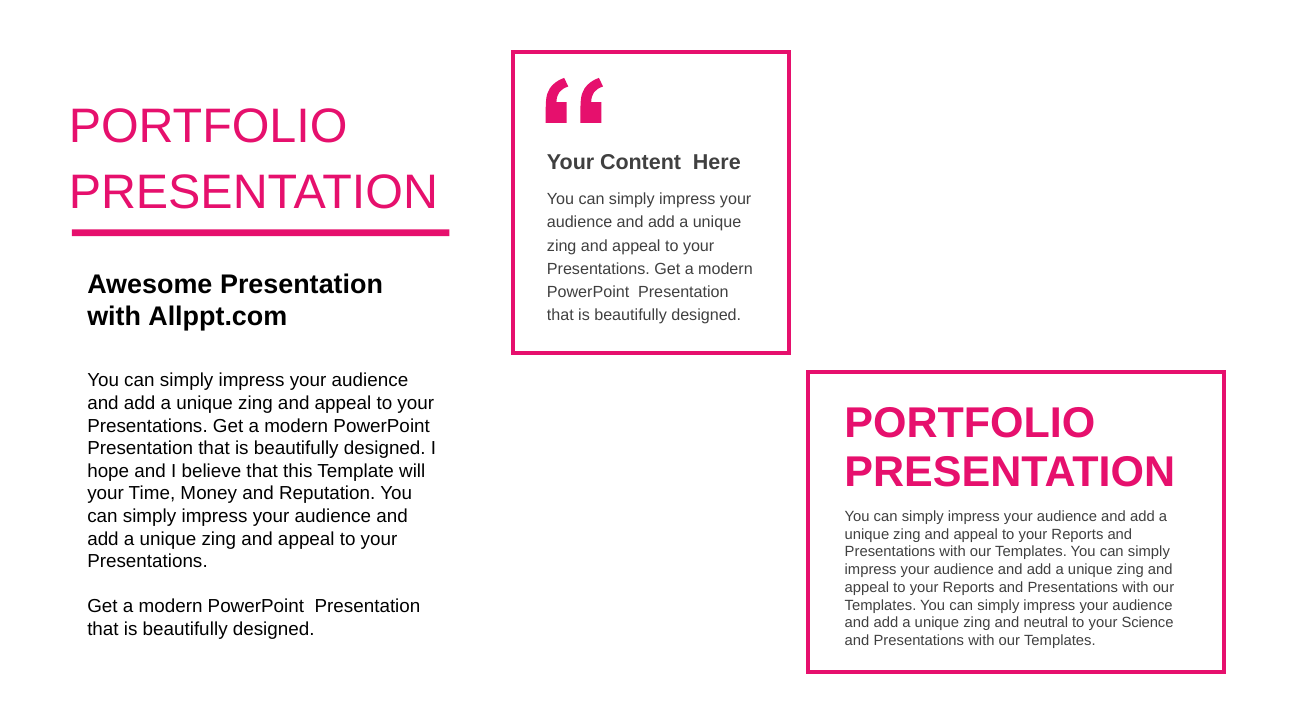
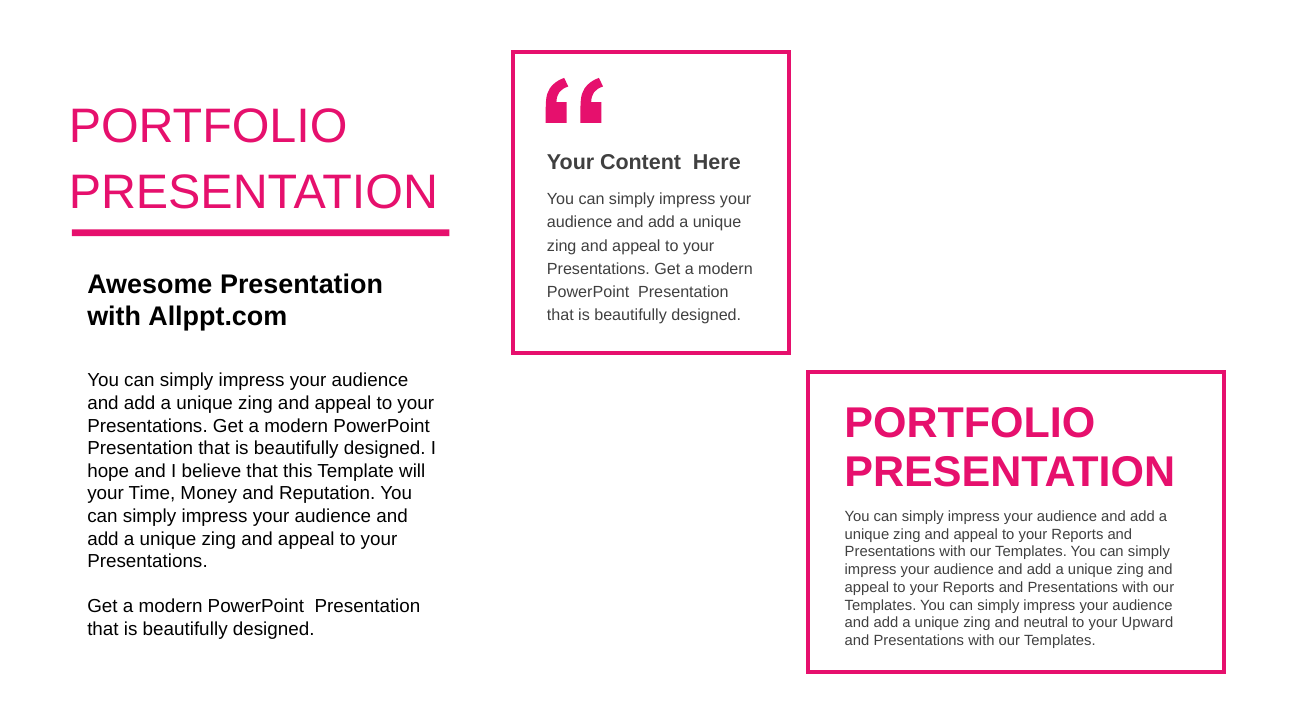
Science: Science -> Upward
